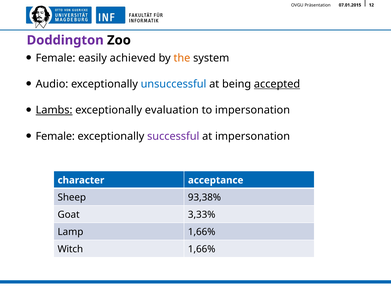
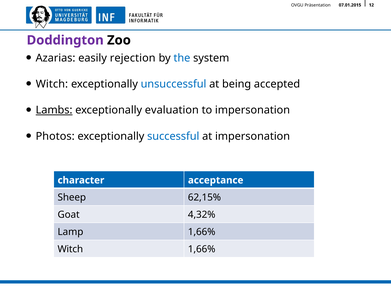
Female at (56, 58): Female -> Azarias
achieved: achieved -> rejection
the colour: orange -> blue
Audio at (52, 84): Audio -> Witch
accepted underline: present -> none
Female at (55, 136): Female -> Photos
successful colour: purple -> blue
93,38%: 93,38% -> 62,15%
3,33%: 3,33% -> 4,32%
